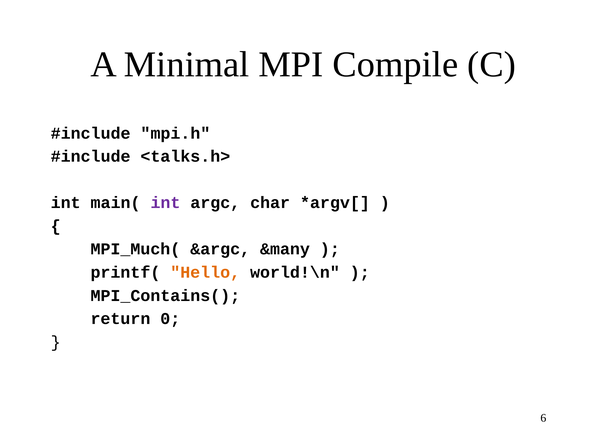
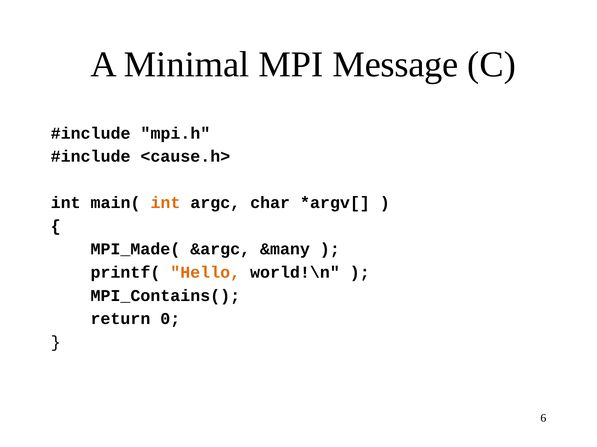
Compile: Compile -> Message
<talks.h>: <talks.h> -> <cause.h>
int at (165, 203) colour: purple -> orange
MPI_Much(: MPI_Much( -> MPI_Made(
